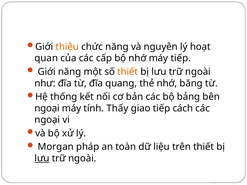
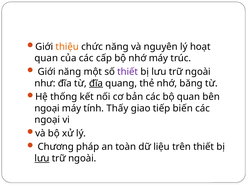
máy tiếp: tiếp -> trúc
thiết at (128, 72) colour: orange -> purple
đĩa at (96, 83) underline: none -> present
bộ bảng: bảng -> quan
cách: cách -> biến
Morgan: Morgan -> Chương
